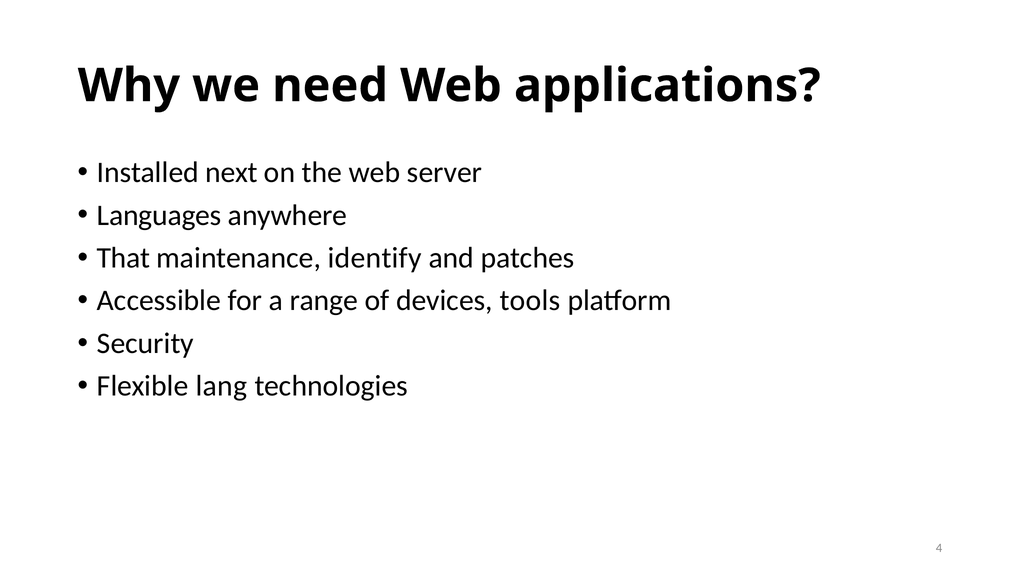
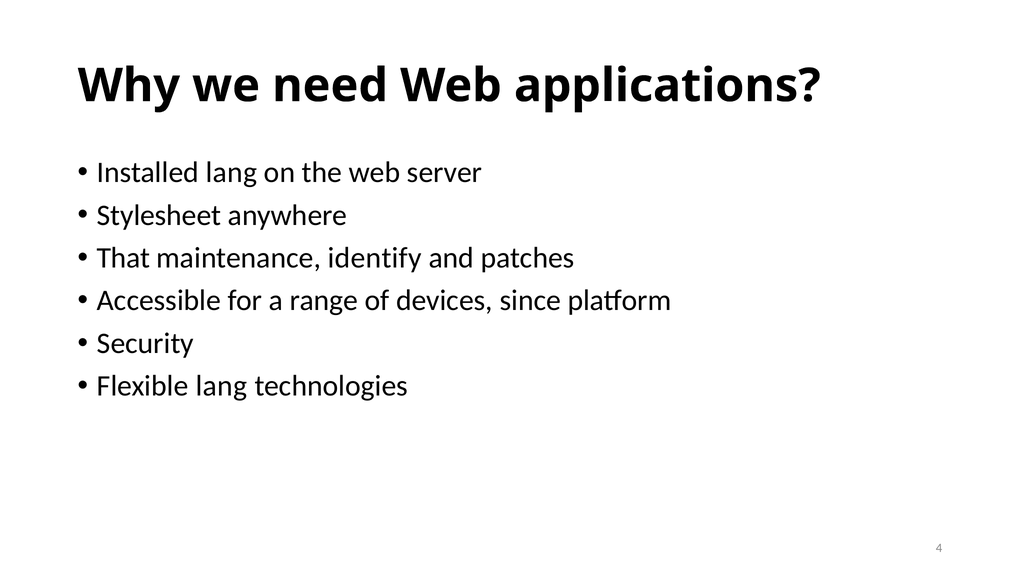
Installed next: next -> lang
Languages: Languages -> Stylesheet
tools: tools -> since
